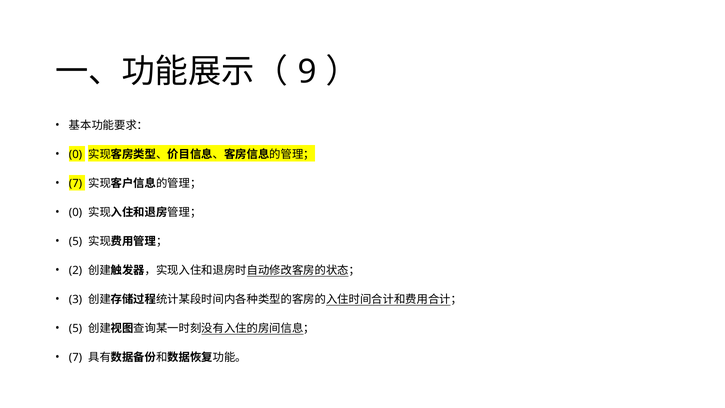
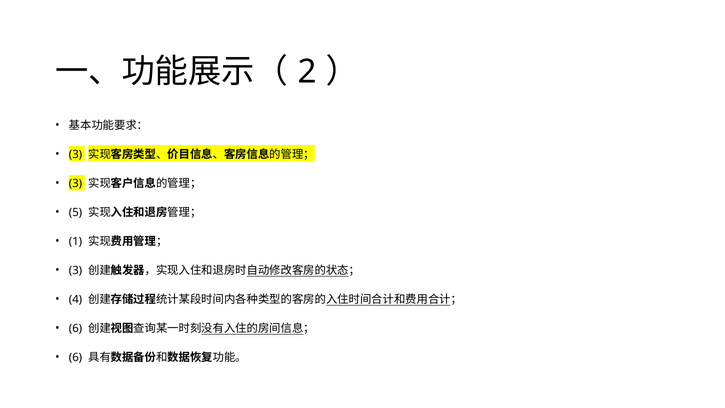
9: 9 -> 2
0 at (75, 154): 0 -> 3
7 at (75, 183): 7 -> 3
0 at (75, 212): 0 -> 5
5 at (75, 242): 5 -> 1
2 at (75, 271): 2 -> 3
3: 3 -> 4
5 at (75, 329): 5 -> 6
7 at (75, 358): 7 -> 6
